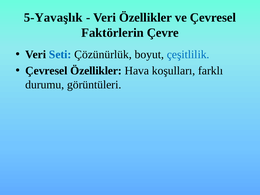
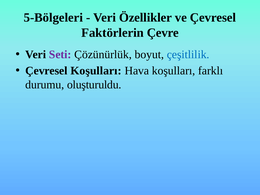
5-Yavaşlık: 5-Yavaşlık -> 5-Bölgeleri
Seti colour: blue -> purple
Çevresel Özellikler: Özellikler -> Koşulları
görüntüleri: görüntüleri -> oluşturuldu
